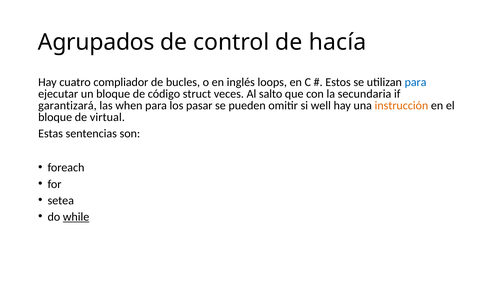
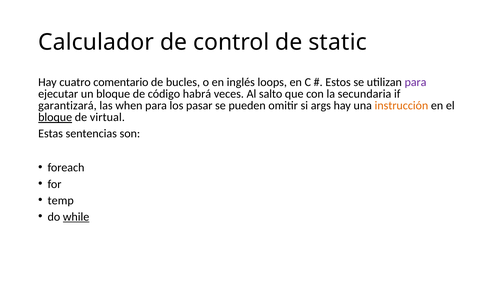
Agrupados: Agrupados -> Calculador
hacía: hacía -> static
compliador: compliador -> comentario
para at (416, 82) colour: blue -> purple
struct: struct -> habrá
well: well -> args
bloque at (55, 117) underline: none -> present
setea: setea -> temp
